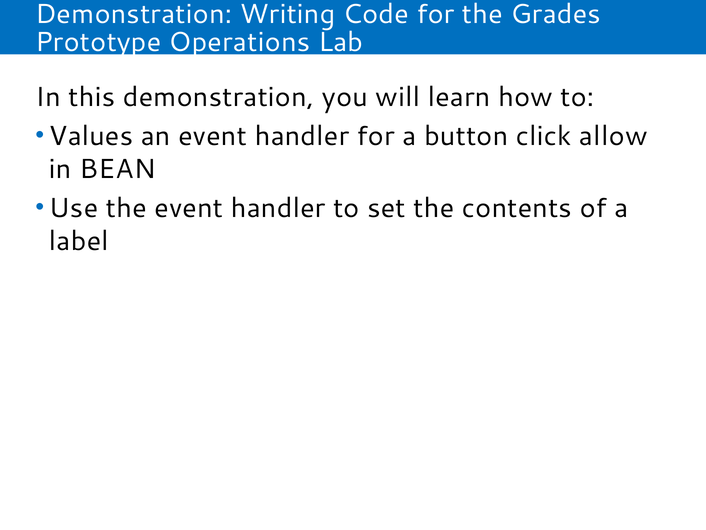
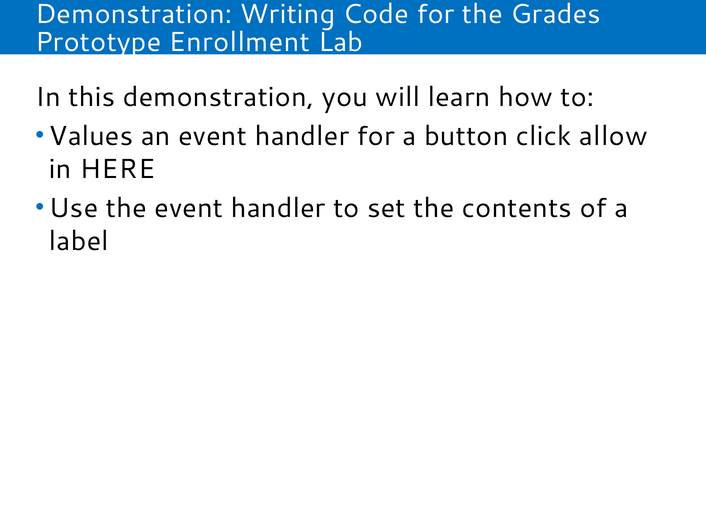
Operations: Operations -> Enrollment
BEAN: BEAN -> HERE
